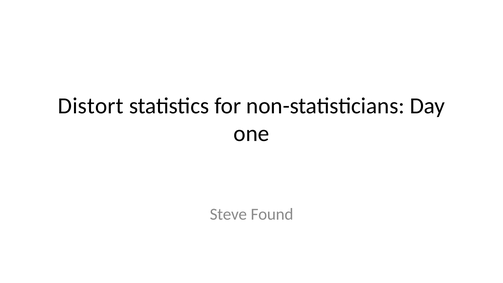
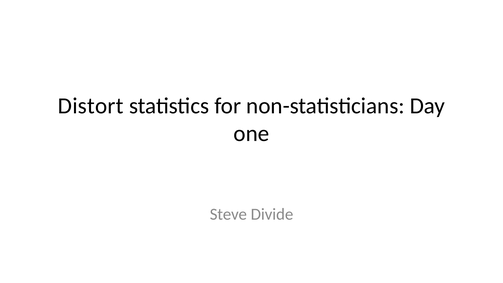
Found: Found -> Divide
